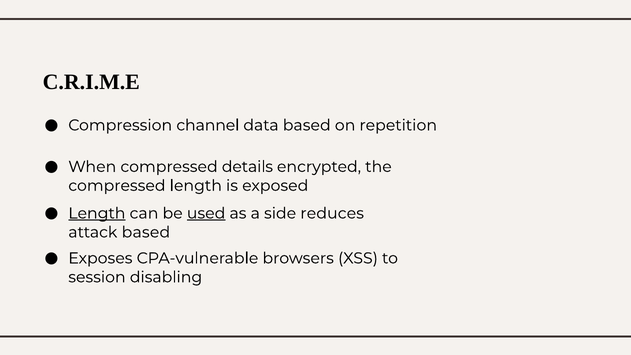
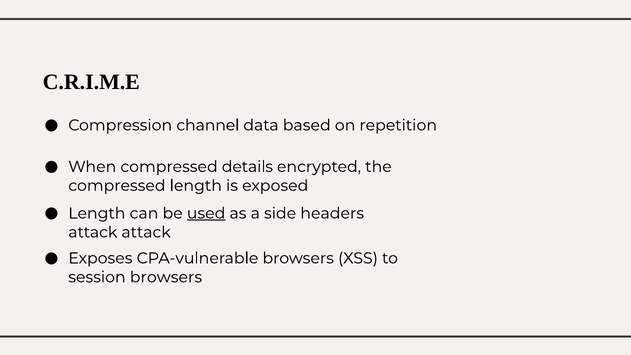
Length at (97, 213) underline: present -> none
reduces: reduces -> headers
attack based: based -> attack
session disabling: disabling -> browsers
